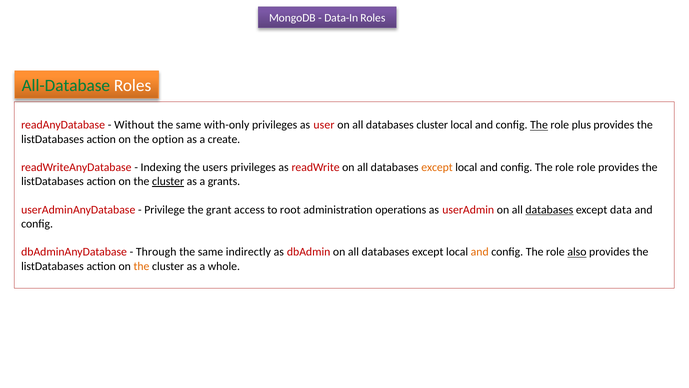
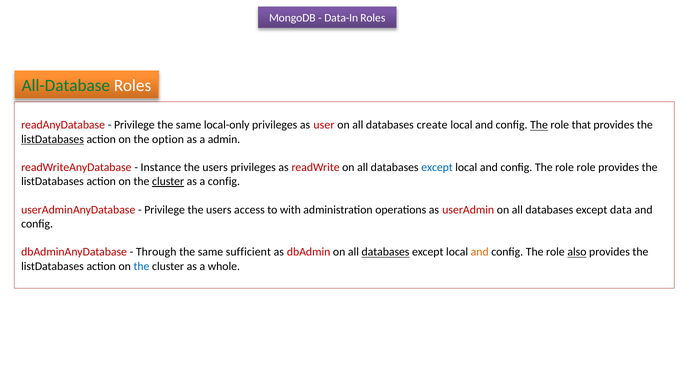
Without at (134, 125): Without -> Privilege
with-only: with-only -> local-only
databases cluster: cluster -> create
plus: plus -> that
listDatabases at (53, 139) underline: none -> present
create: create -> admin
Indexing: Indexing -> Instance
except at (437, 167) colour: orange -> blue
a grants: grants -> config
grant at (219, 210): grant -> users
root: root -> with
databases at (549, 210) underline: present -> none
indirectly: indirectly -> sufficient
databases at (386, 252) underline: none -> present
the at (141, 266) colour: orange -> blue
